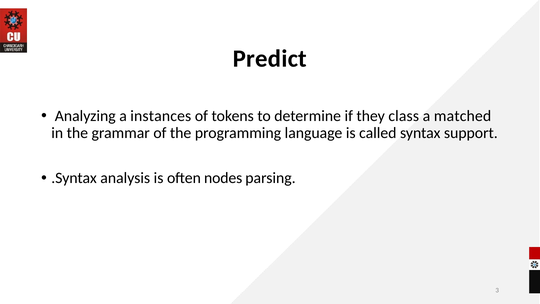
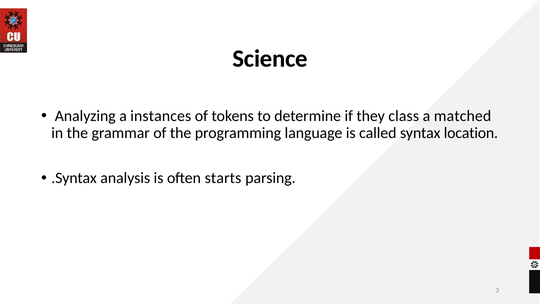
Predict: Predict -> Science
support: support -> location
nodes: nodes -> starts
